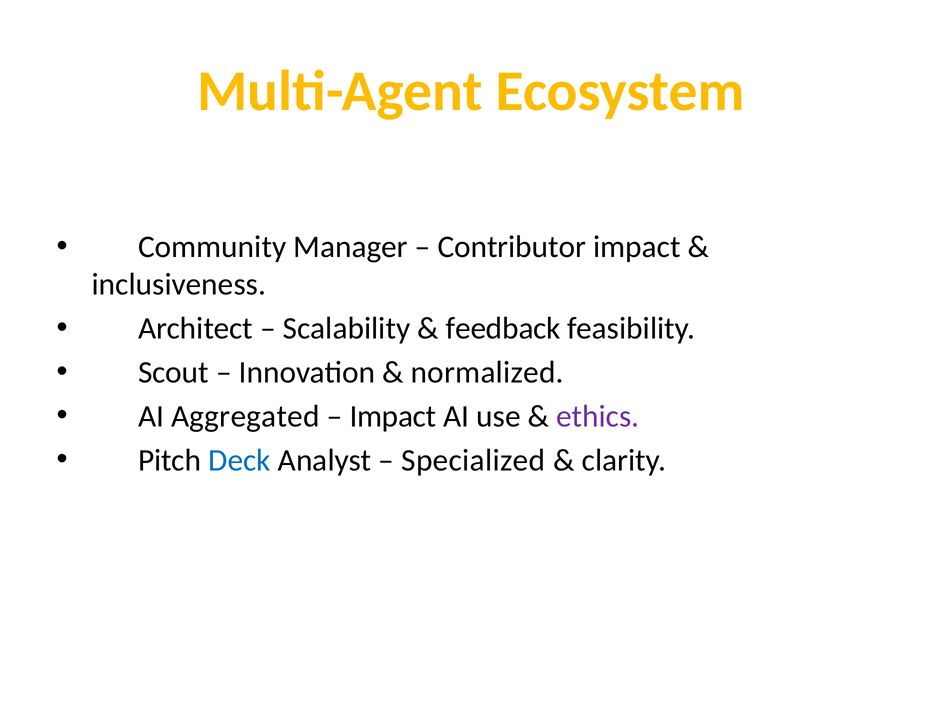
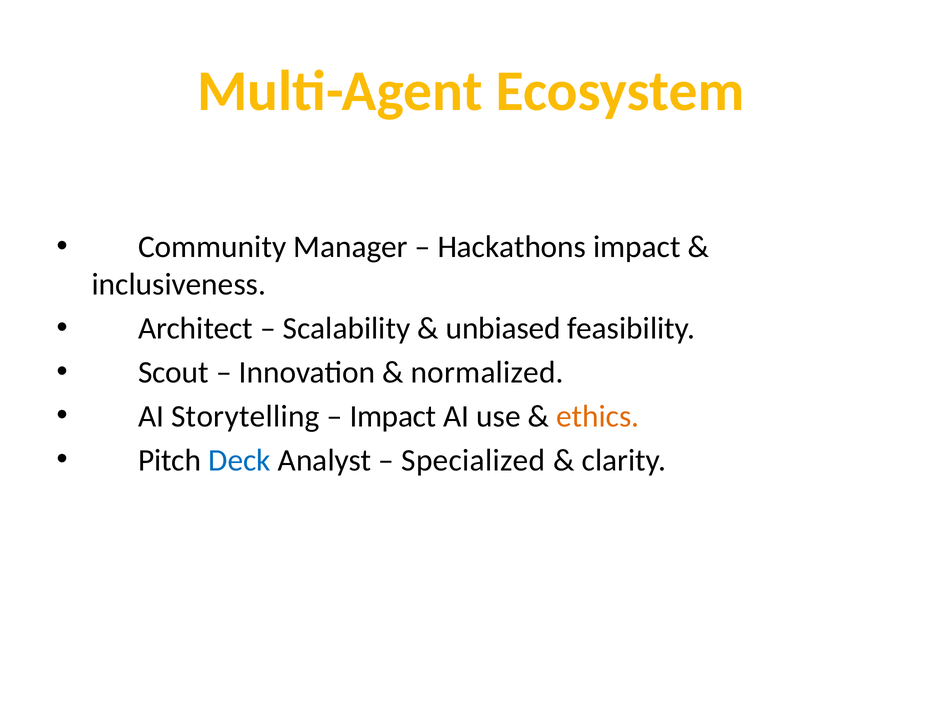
Contributor: Contributor -> Hackathons
feedback: feedback -> unbiased
Aggregated: Aggregated -> Storytelling
ethics colour: purple -> orange
